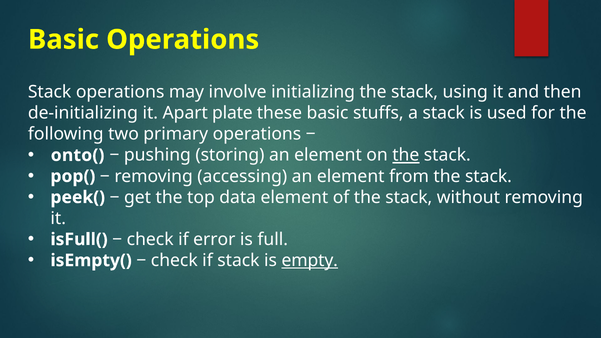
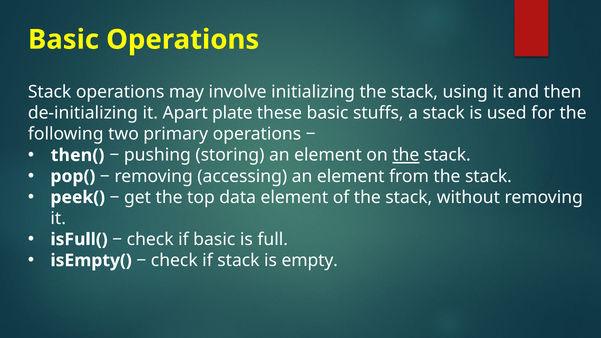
onto(: onto( -> then(
if error: error -> basic
empty underline: present -> none
